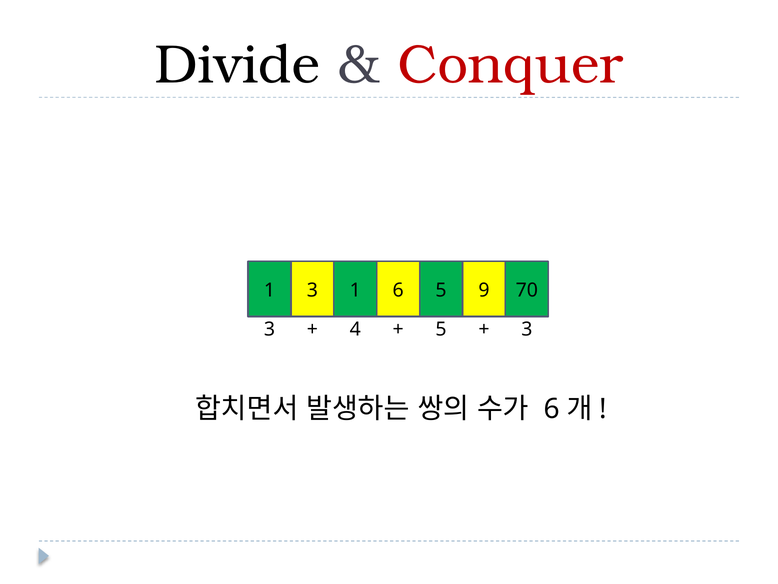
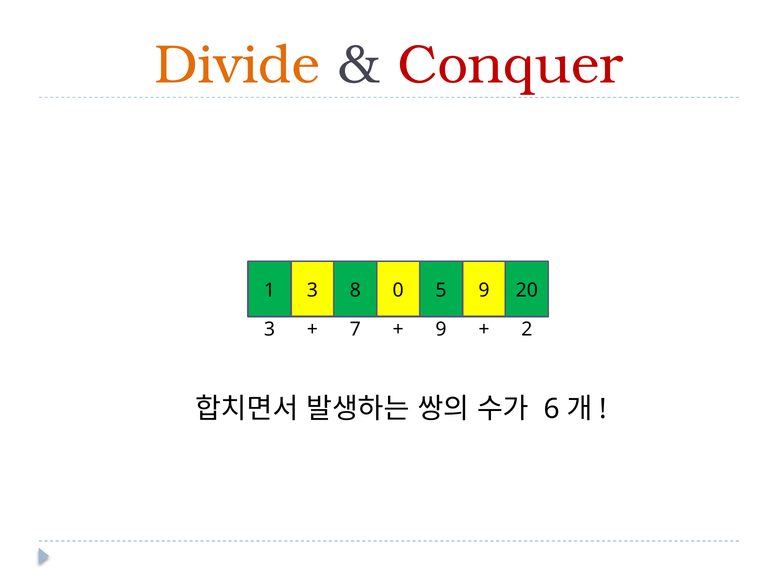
Divide colour: black -> orange
1 1: 1 -> 8
3 6: 6 -> 0
70: 70 -> 20
4: 4 -> 7
5 at (441, 329): 5 -> 9
3 at (527, 329): 3 -> 2
